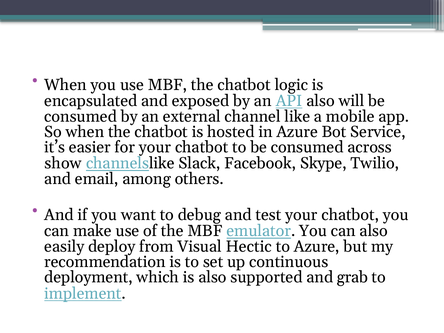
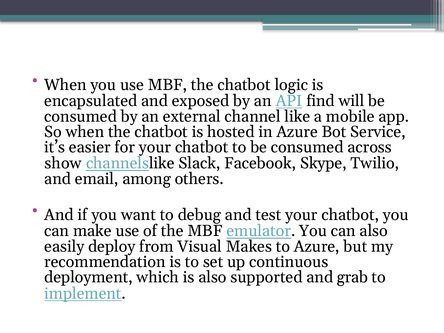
API also: also -> find
Hectic: Hectic -> Makes
